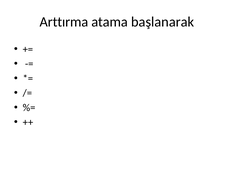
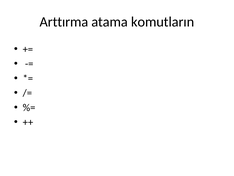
başlanarak: başlanarak -> komutların
